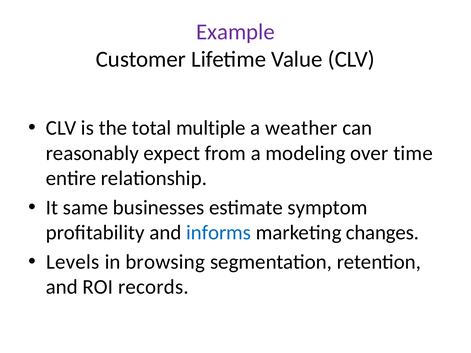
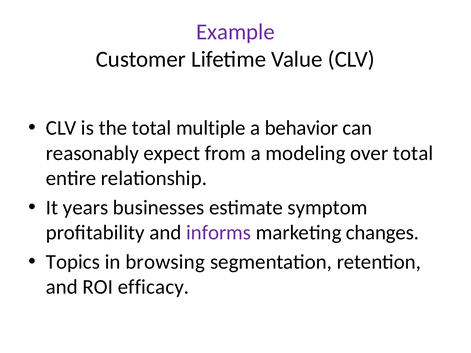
weather: weather -> behavior
over time: time -> total
same: same -> years
informs colour: blue -> purple
Levels: Levels -> Topics
records: records -> efficacy
